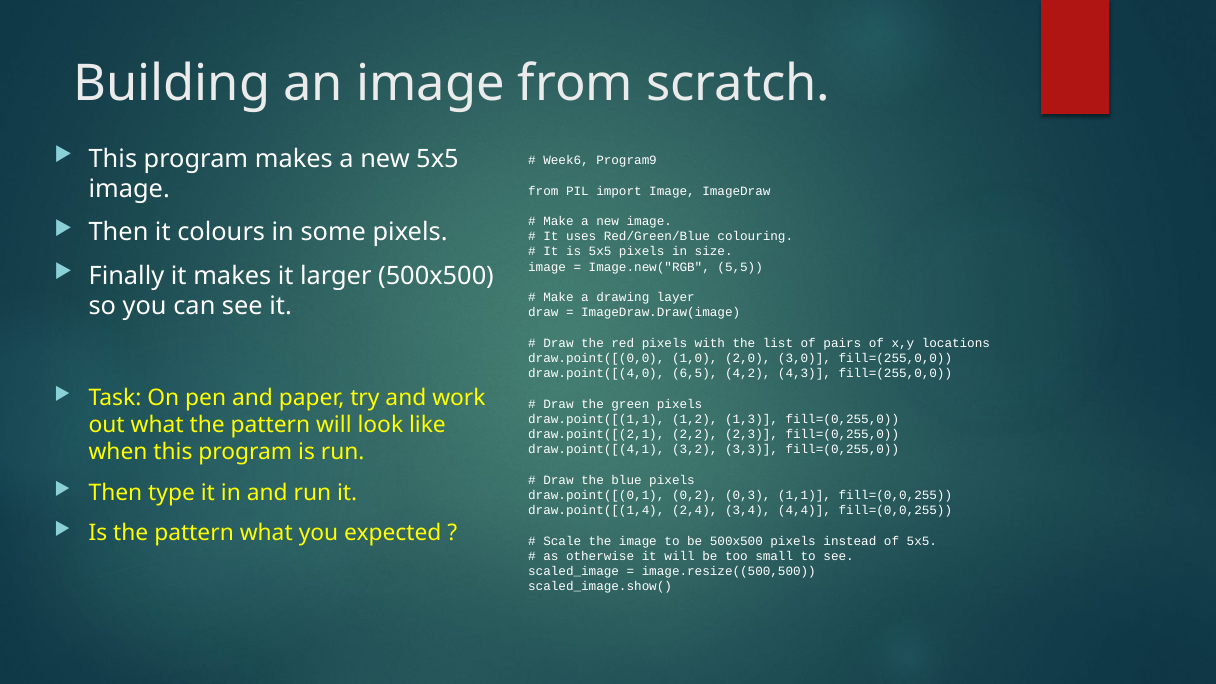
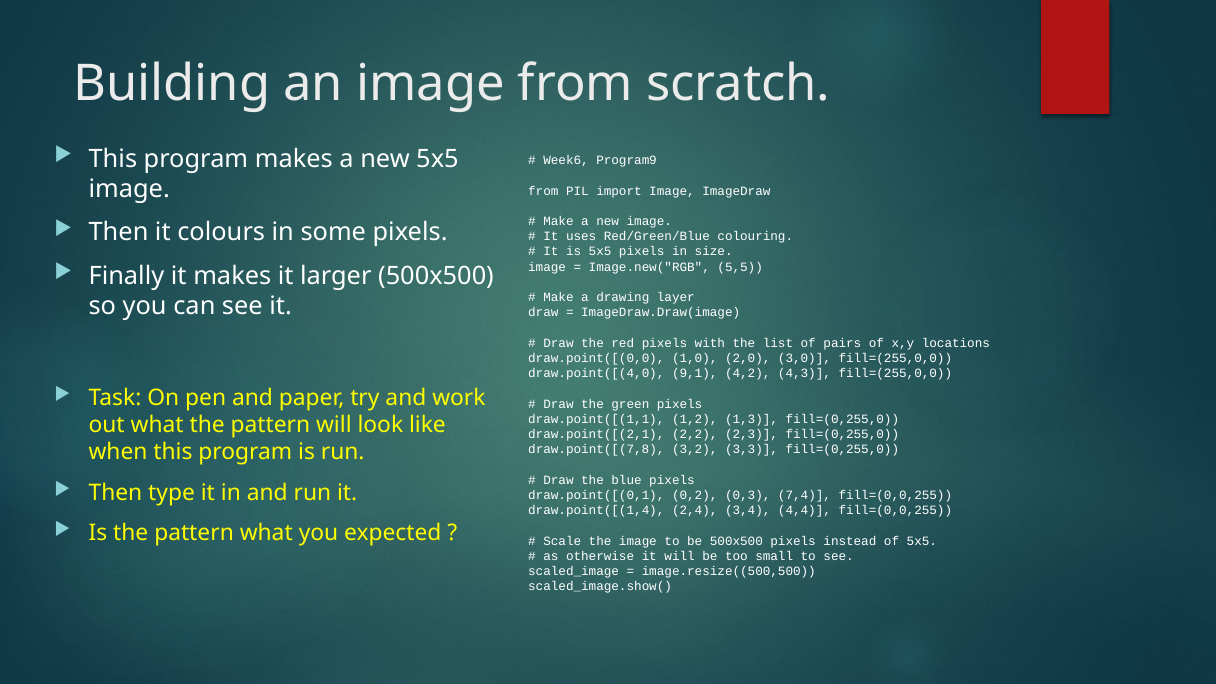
6,5: 6,5 -> 9,1
draw.point([(4,1: draw.point([(4,1 -> draw.point([(7,8
1,1: 1,1 -> 7,4
